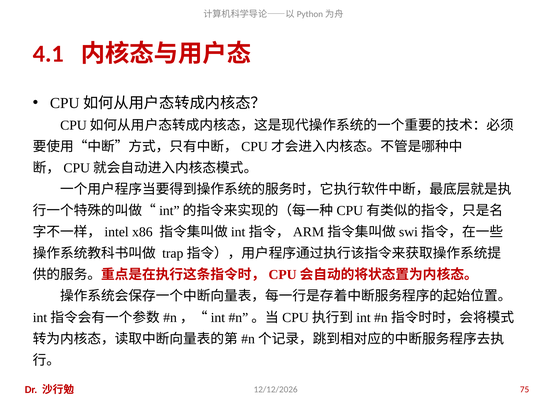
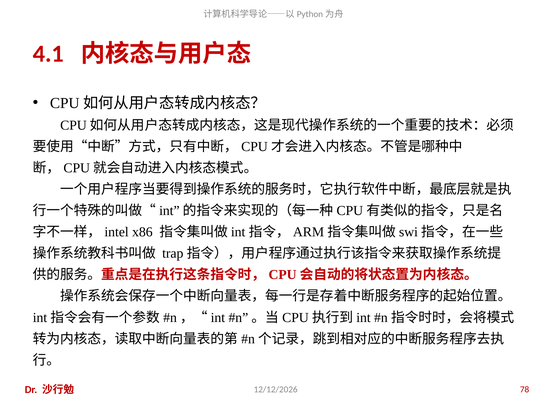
75: 75 -> 78
